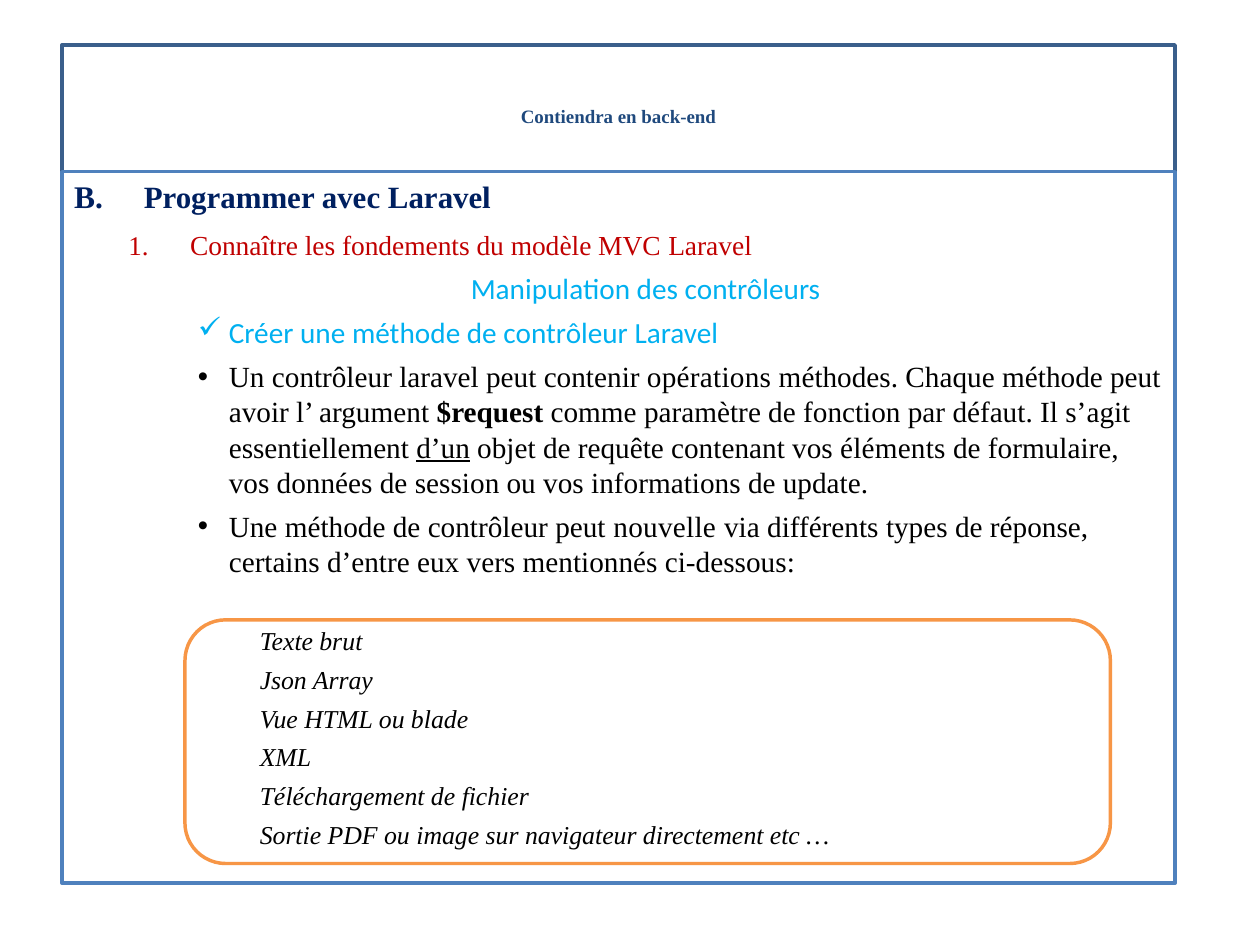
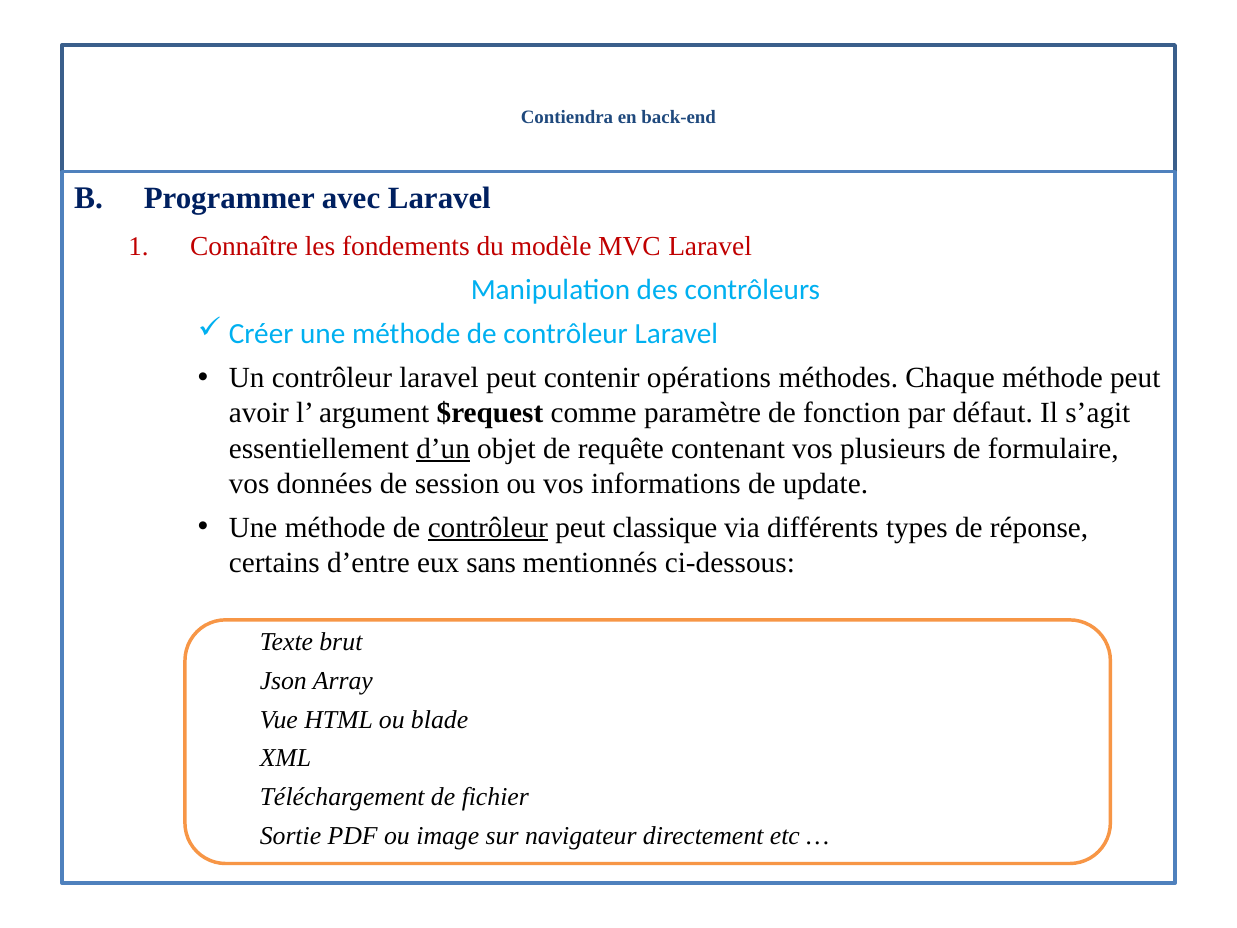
éléments: éléments -> plusieurs
contrôleur at (488, 527) underline: none -> present
nouvelle: nouvelle -> classique
vers: vers -> sans
